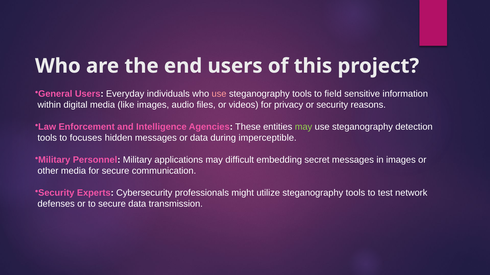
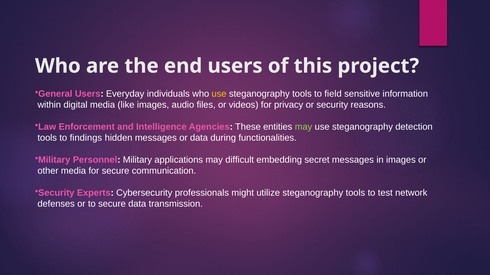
use at (219, 94) colour: pink -> yellow
focuses: focuses -> findings
imperceptible: imperceptible -> functionalities
